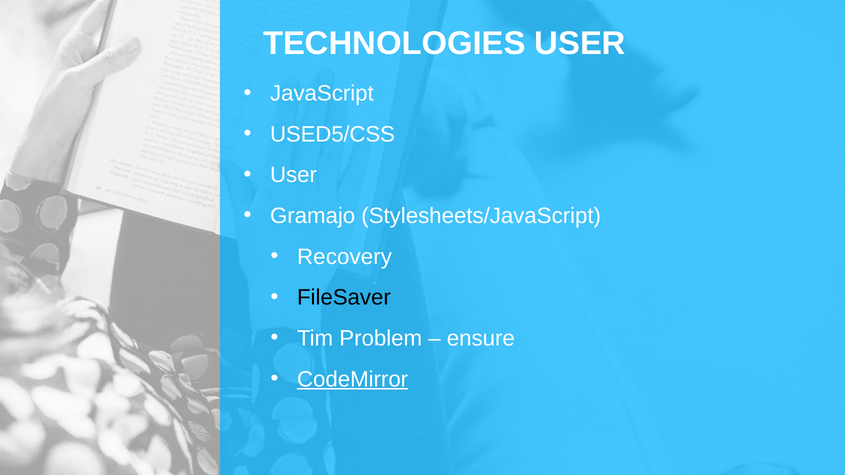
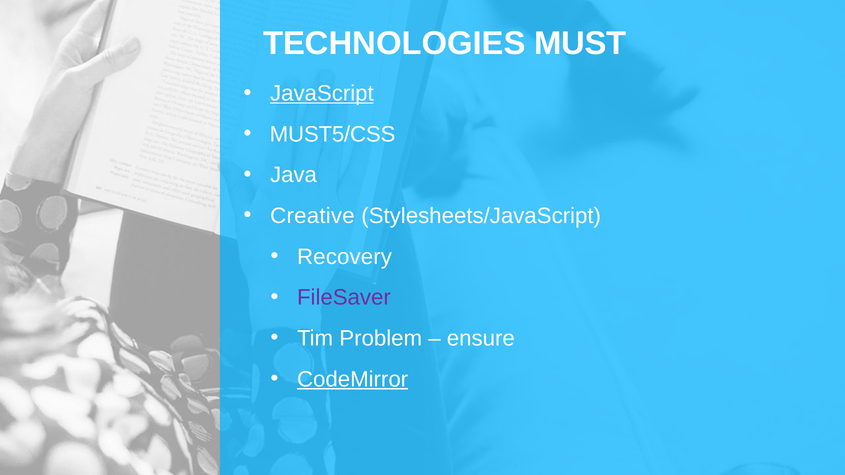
TECHNOLOGIES USER: USER -> MUST
JavaScript underline: none -> present
USED5/CSS: USED5/CSS -> MUST5/CSS
User at (293, 175): User -> Java
Gramajo: Gramajo -> Creative
FileSaver colour: black -> purple
